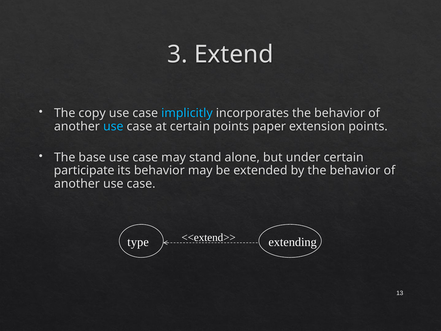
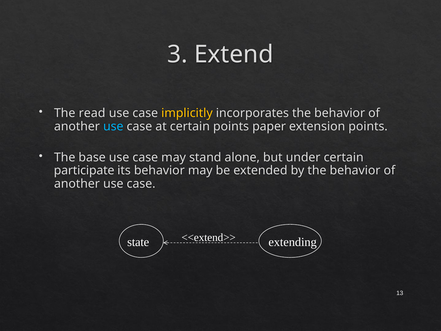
copy: copy -> read
implicitly colour: light blue -> yellow
type: type -> state
